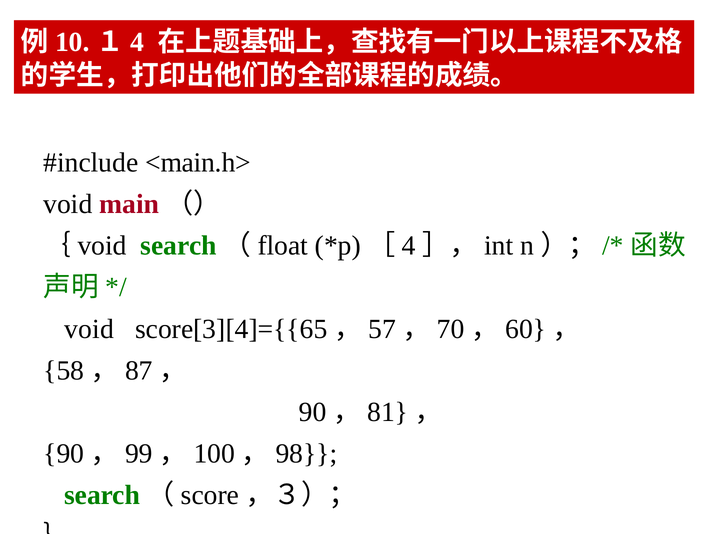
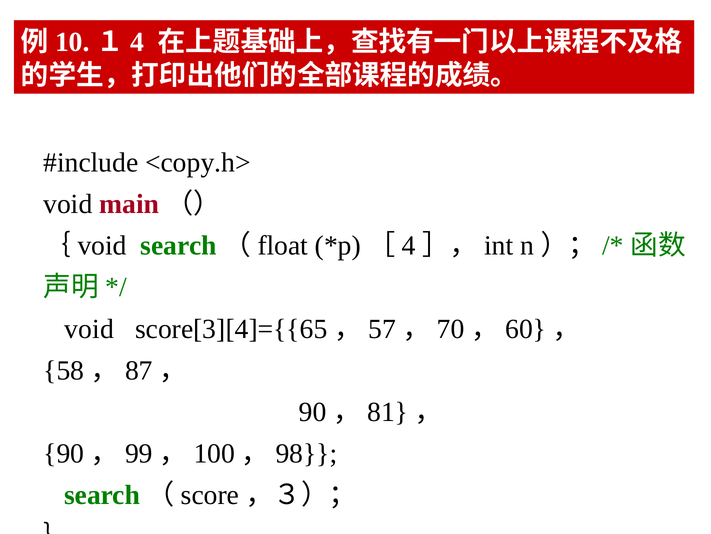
<main.h>: <main.h> -> <copy.h>
